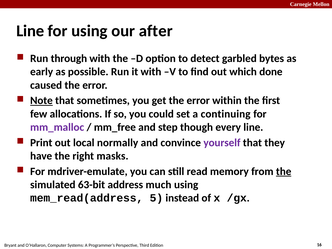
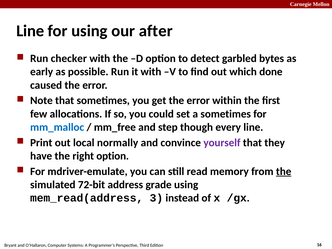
through: through -> checker
Note underline: present -> none
a continuing: continuing -> sometimes
mm_malloc colour: purple -> blue
right masks: masks -> option
63-bit: 63-bit -> 72-bit
much: much -> grade
5: 5 -> 3
